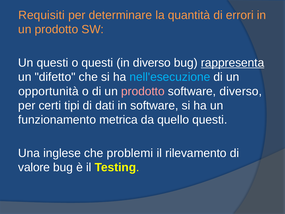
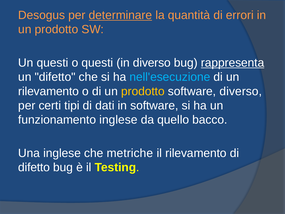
Requisiti: Requisiti -> Desogus
determinare underline: none -> present
opportunità at (48, 91): opportunità -> rilevamento
prodotto at (143, 91) colour: pink -> yellow
funzionamento metrica: metrica -> inglese
quello questi: questi -> bacco
problemi: problemi -> metriche
valore at (34, 167): valore -> difetto
